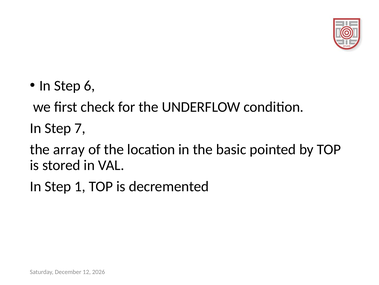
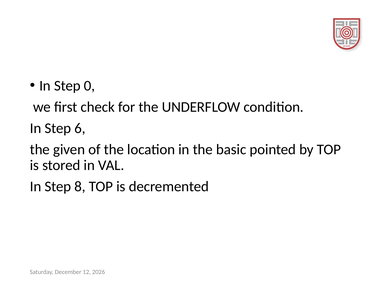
6: 6 -> 0
7: 7 -> 6
array: array -> given
1: 1 -> 8
